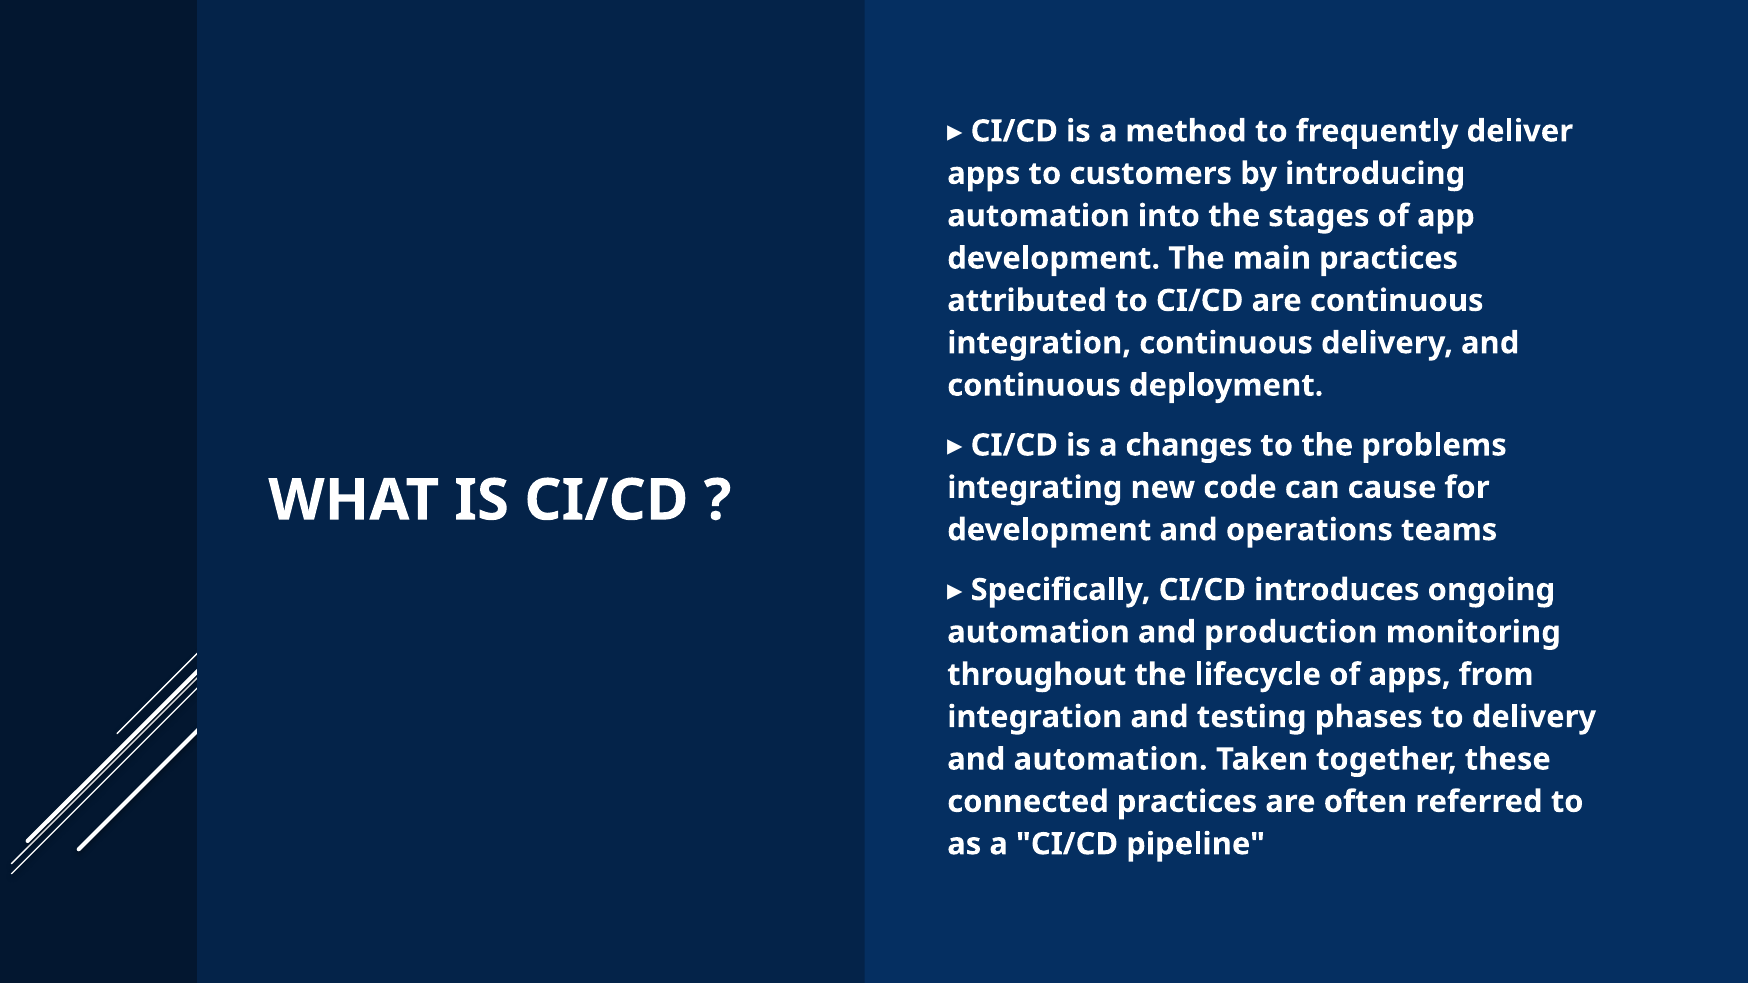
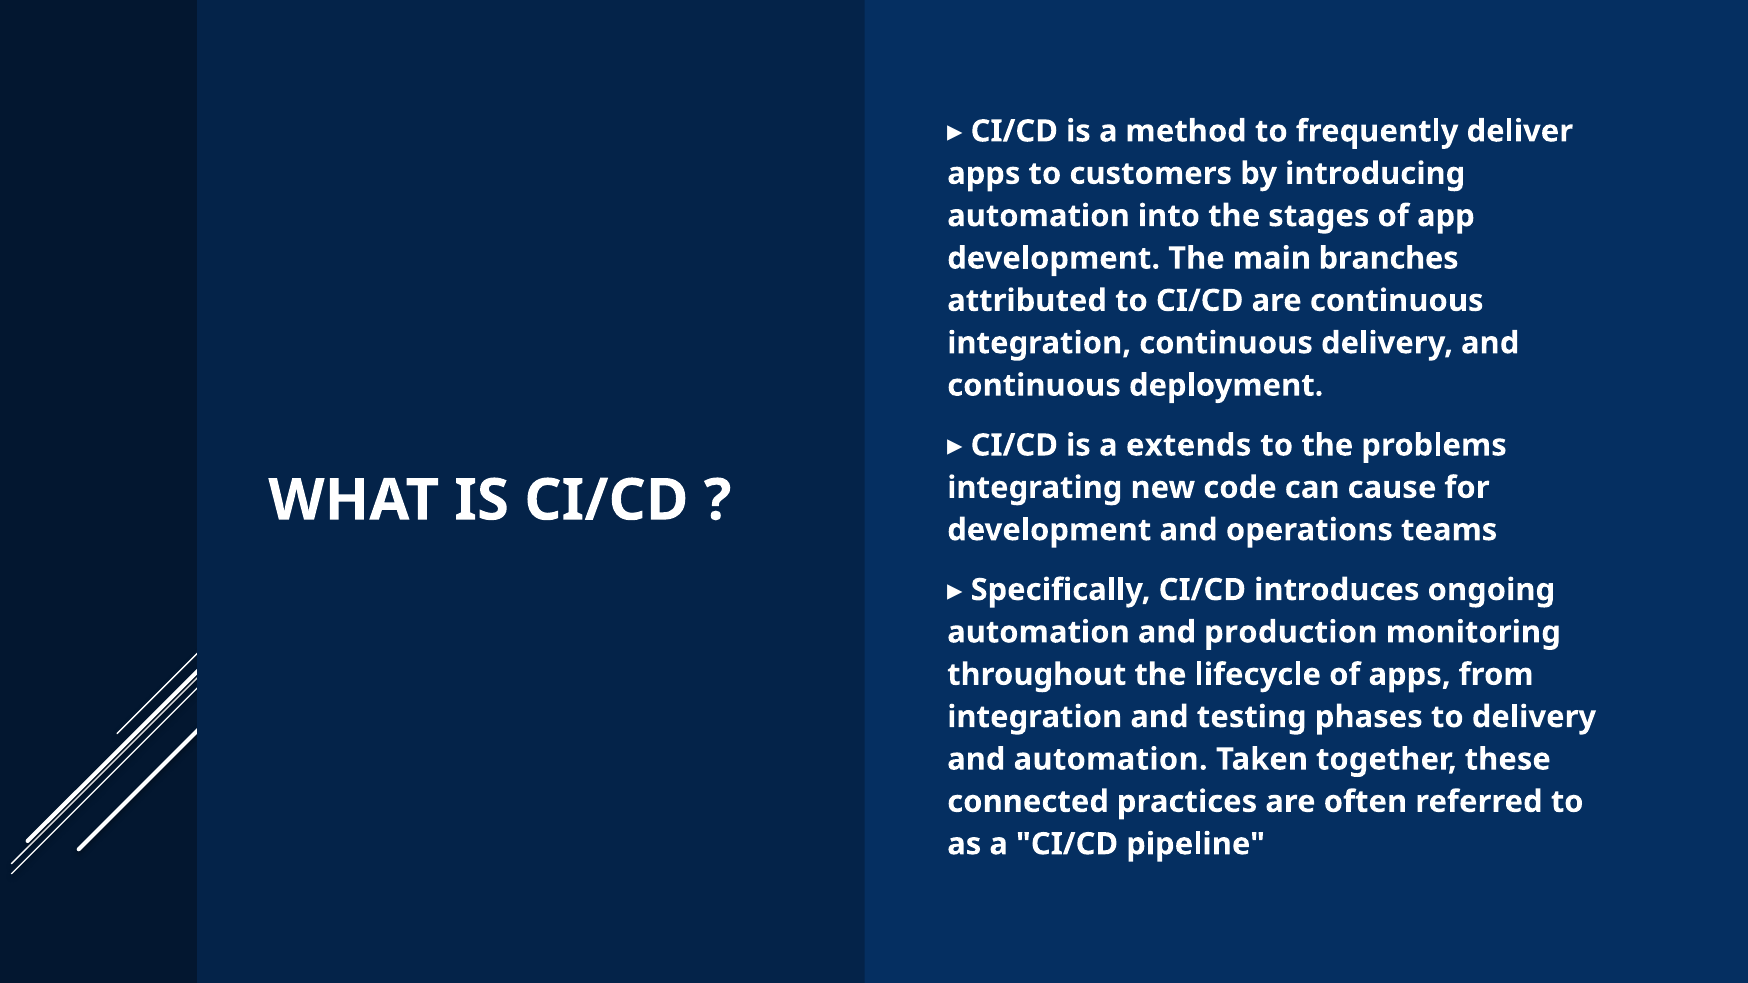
main practices: practices -> branches
changes: changes -> extends
